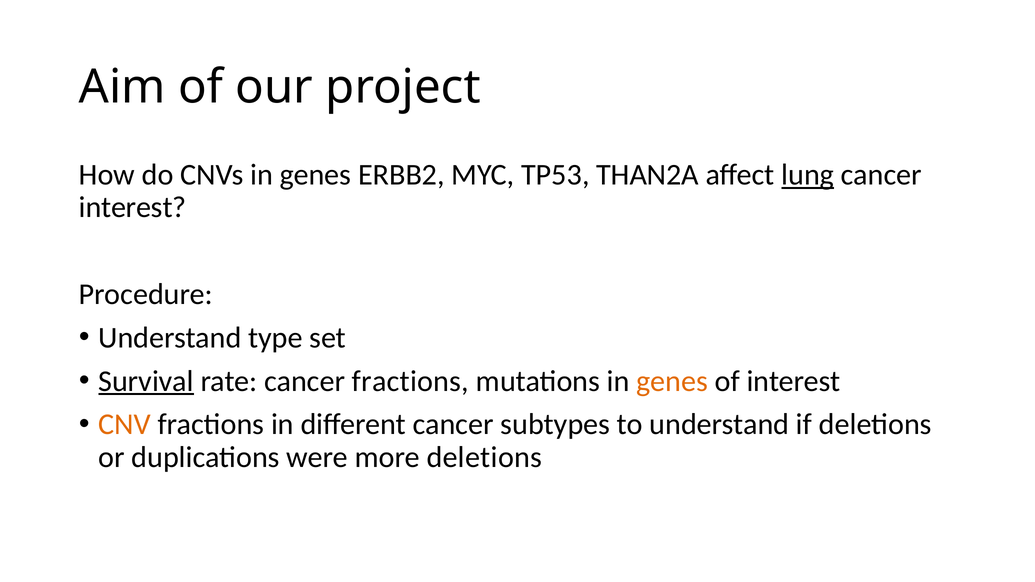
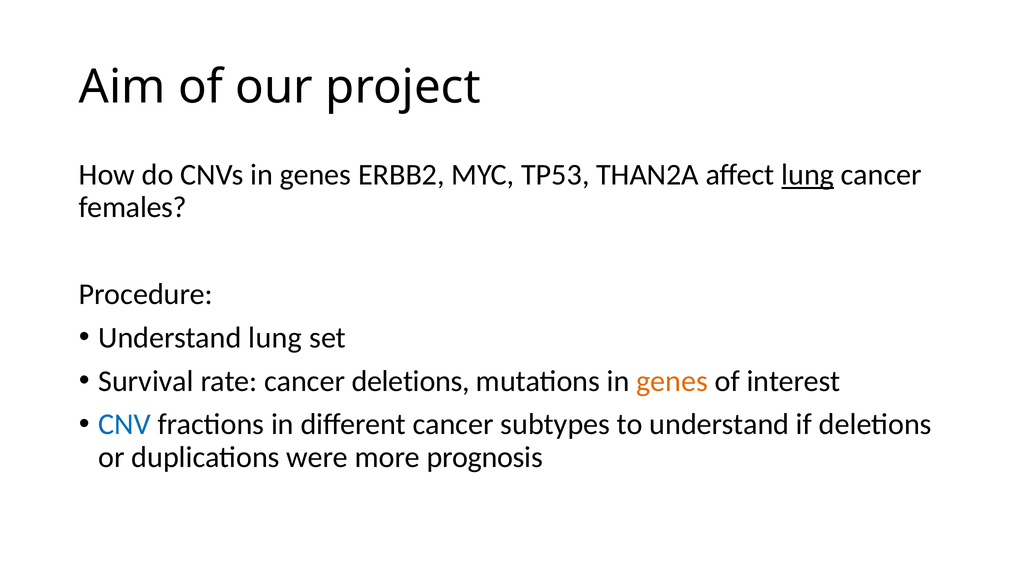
interest at (133, 208): interest -> females
Understand type: type -> lung
Survival underline: present -> none
cancer fractions: fractions -> deletions
CNV colour: orange -> blue
more deletions: deletions -> prognosis
